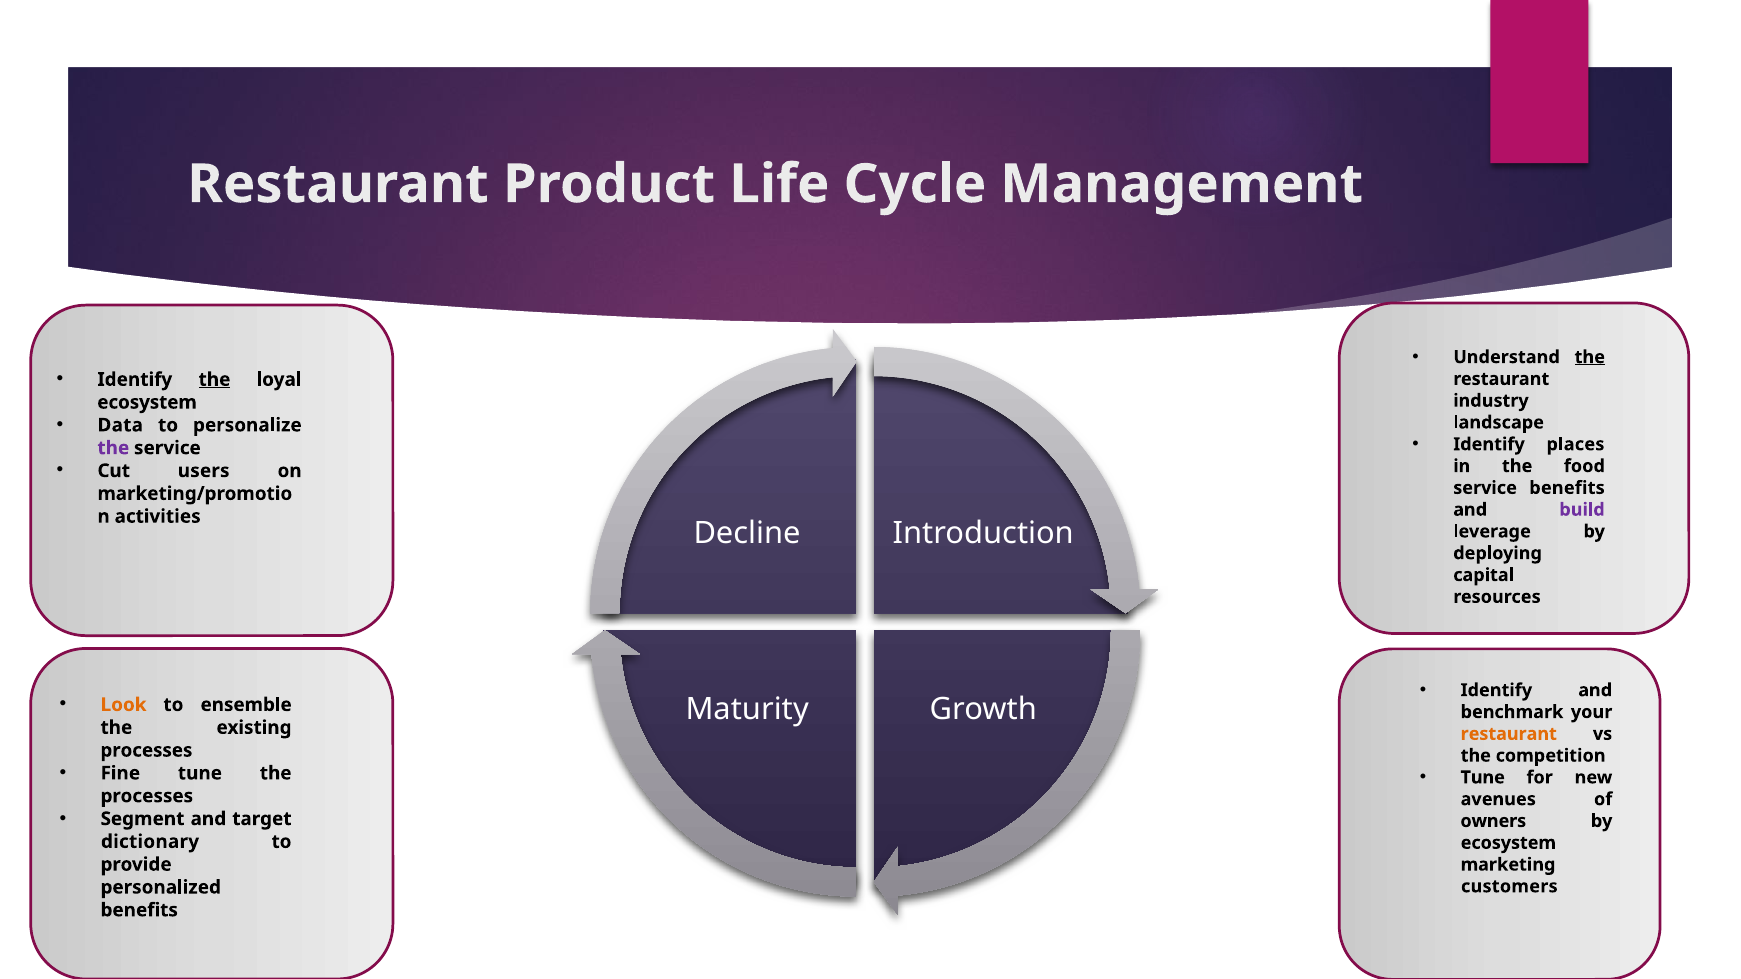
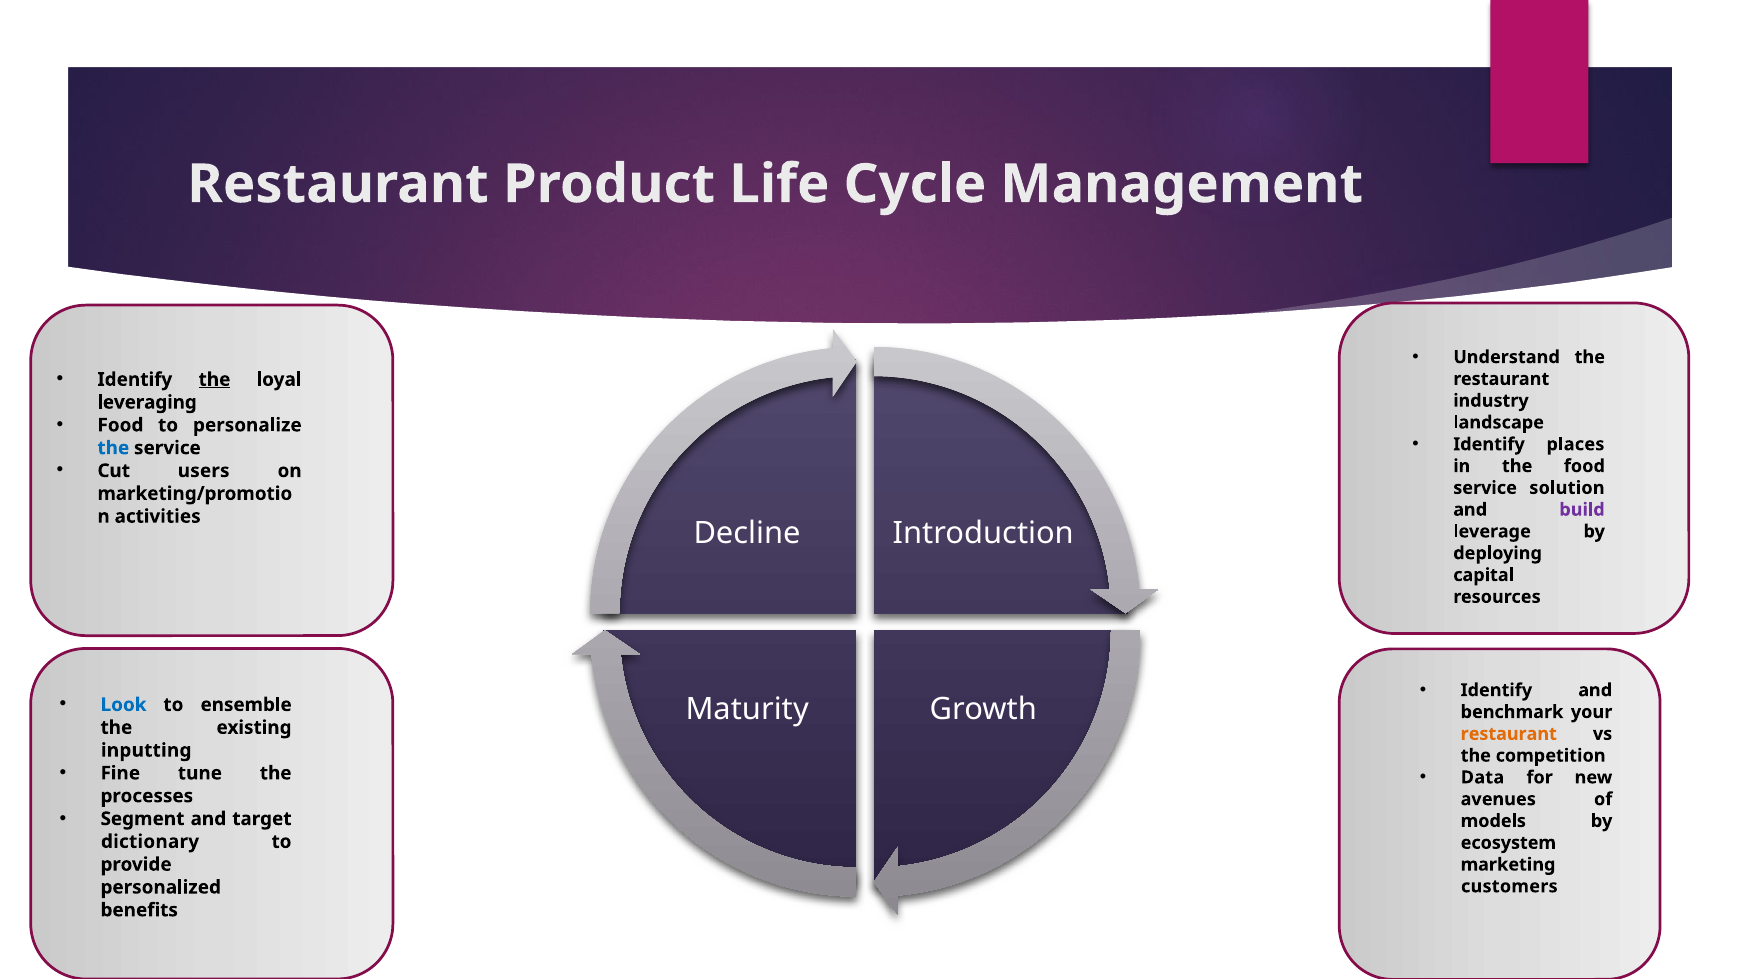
the at (1590, 357) underline: present -> none
ecosystem at (147, 402): ecosystem -> leveraging
Data at (120, 425): Data -> Food
the at (113, 448) colour: purple -> blue
service benefits: benefits -> solution
Look colour: orange -> blue
processes at (146, 751): processes -> inputting
Tune at (1483, 778): Tune -> Data
owners: owners -> models
